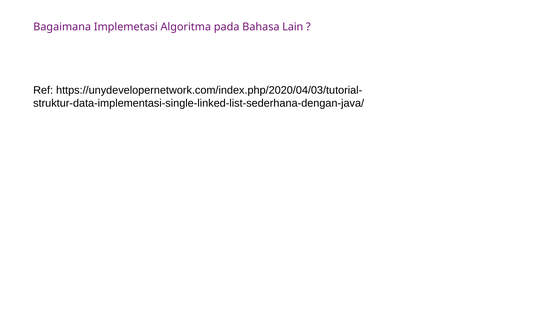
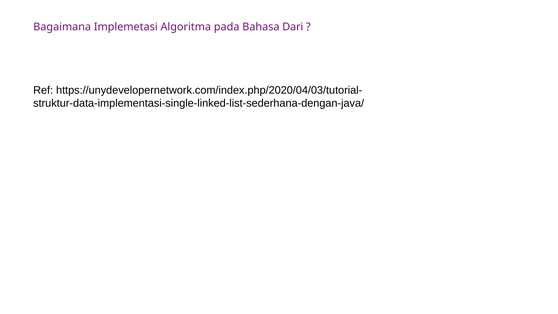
Lain: Lain -> Dari
